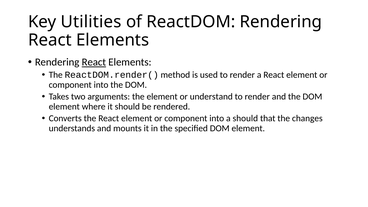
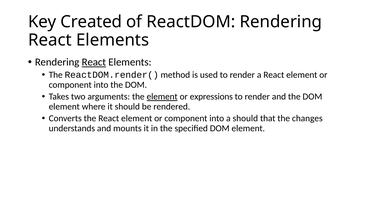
Utilities: Utilities -> Created
element at (162, 97) underline: none -> present
understand: understand -> expressions
